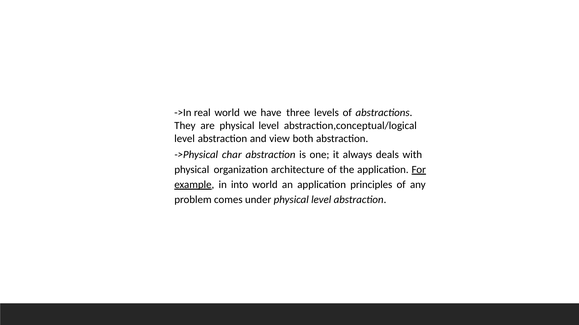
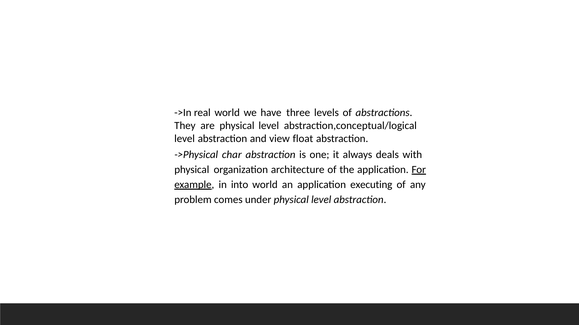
both: both -> float
principles: principles -> executing
